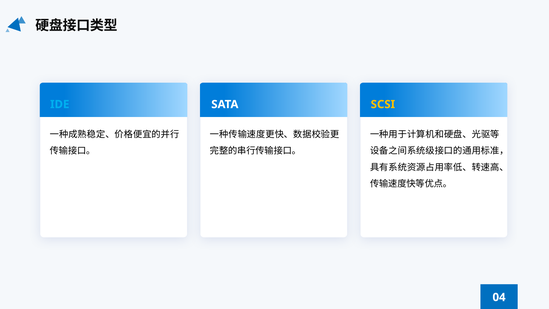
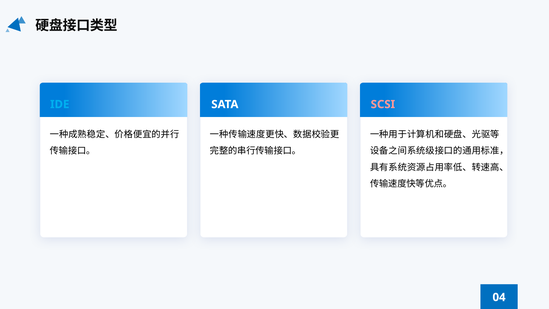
SCSI colour: yellow -> pink
